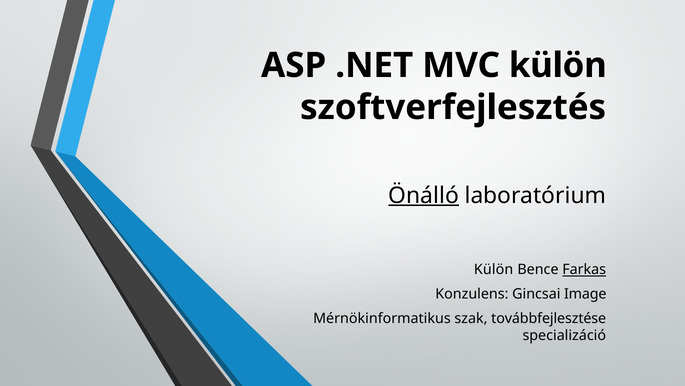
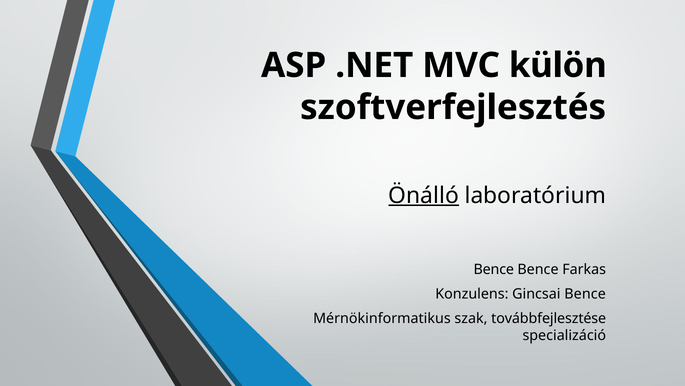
Külön at (494, 269): Külön -> Bence
Farkas underline: present -> none
Gincsai Image: Image -> Bence
